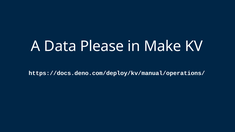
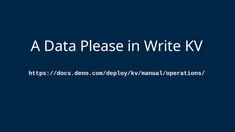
Make: Make -> Write
